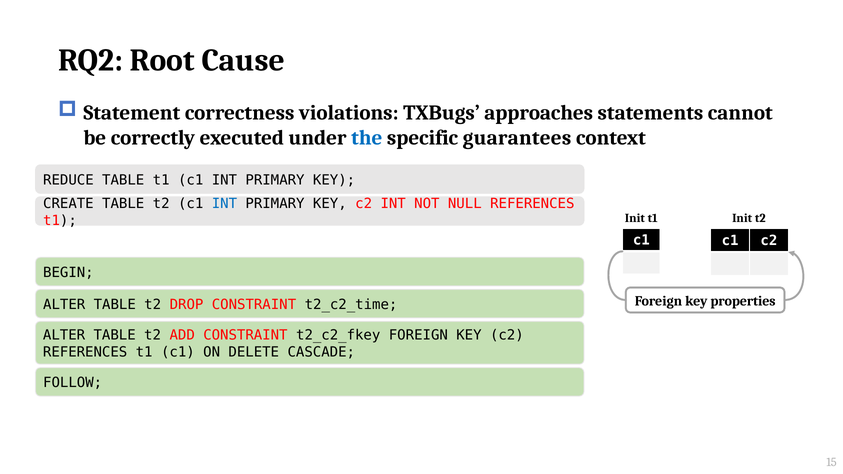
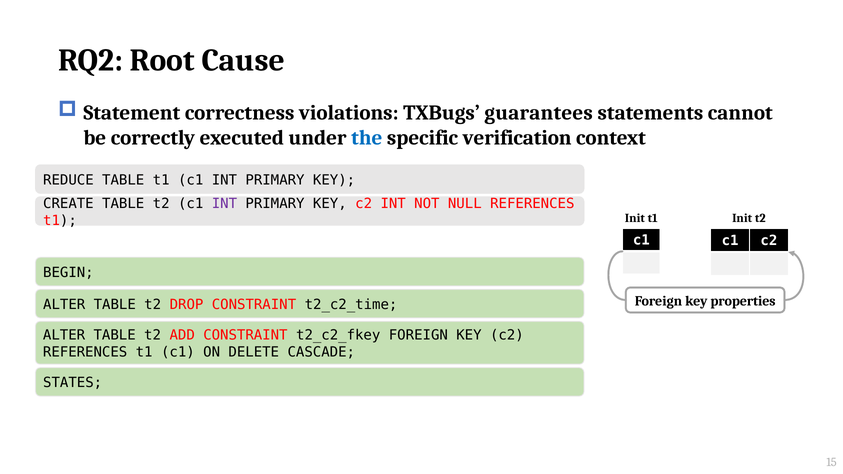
approaches: approaches -> guarantees
guarantees: guarantees -> verification
INT at (224, 204) colour: blue -> purple
FOLLOW: FOLLOW -> STATES
